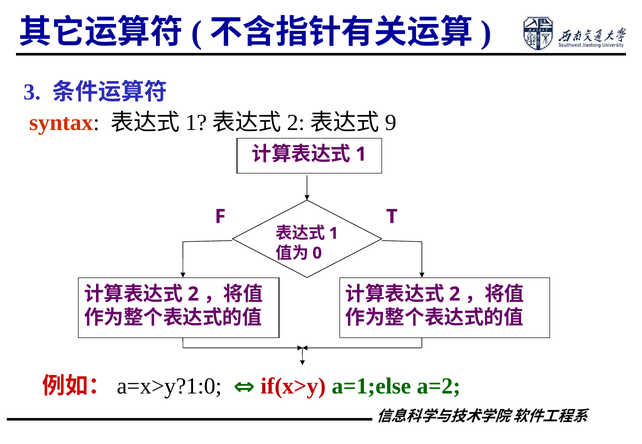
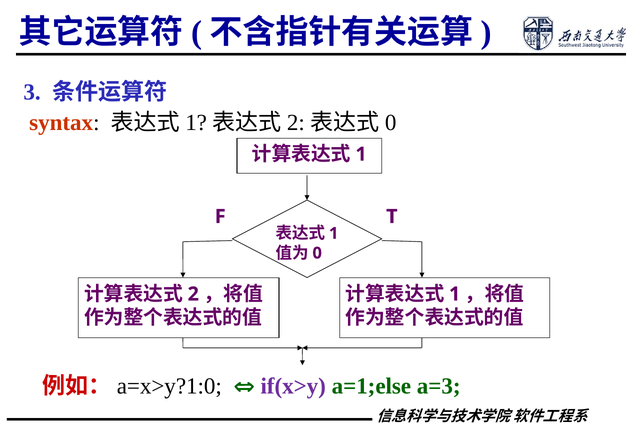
9 at (391, 123): 9 -> 0
2 at (455, 294): 2 -> 1
if(x>y colour: red -> purple
a=2: a=2 -> a=3
